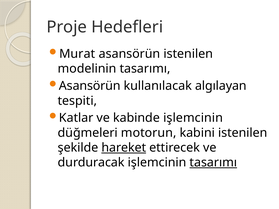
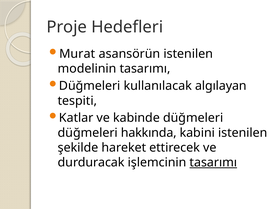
Asansörün at (90, 86): Asansörün -> Düğmeleri
kabinde işlemcinin: işlemcinin -> düğmeleri
motorun: motorun -> hakkında
hareket underline: present -> none
